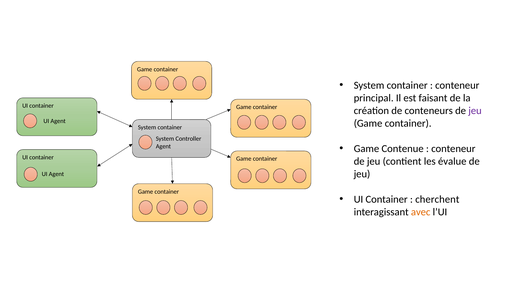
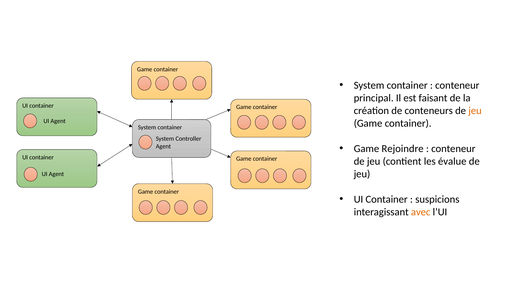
jeu at (475, 111) colour: purple -> orange
Contenue: Contenue -> Rejoindre
cherchent: cherchent -> suspicions
